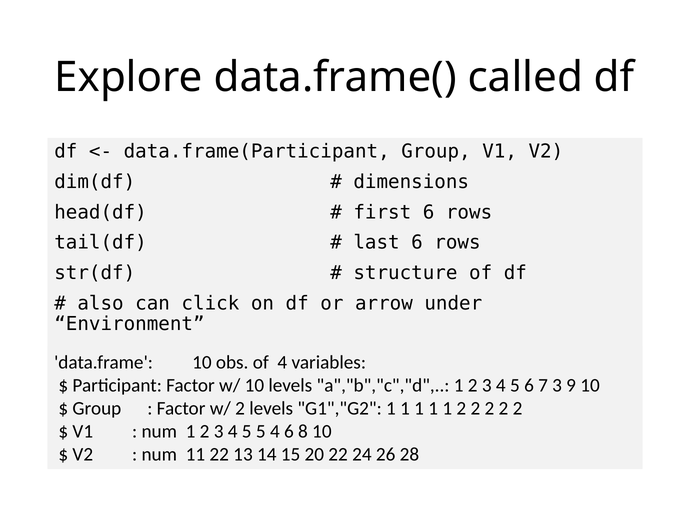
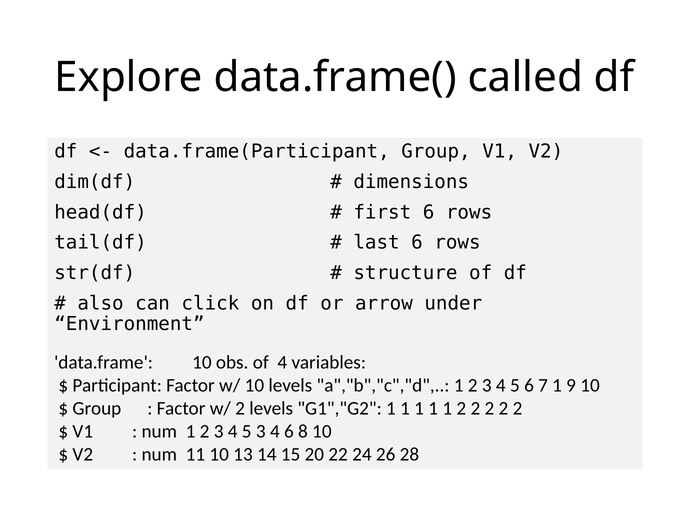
7 3: 3 -> 1
5 5: 5 -> 3
11 22: 22 -> 10
